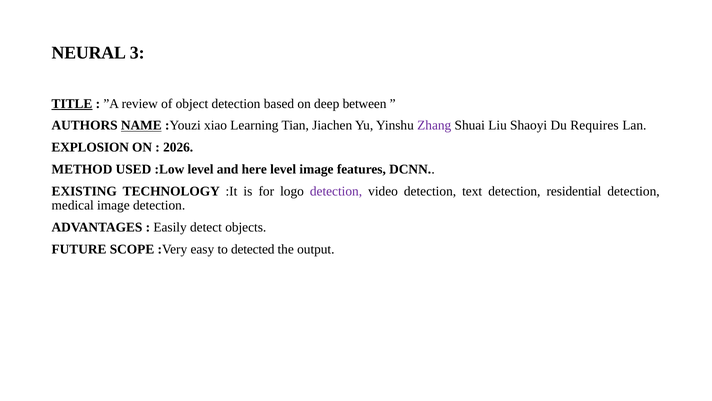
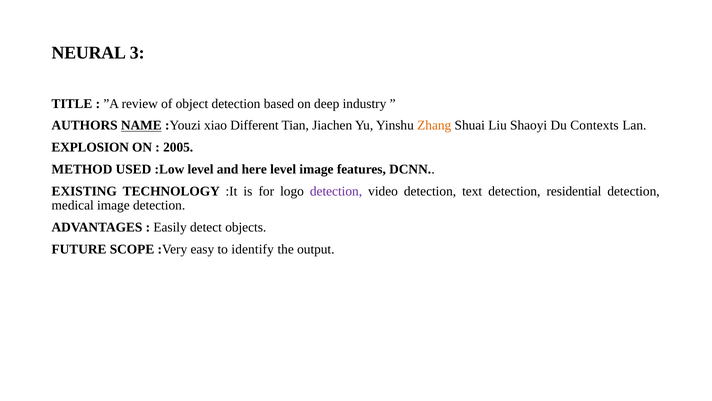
TITLE underline: present -> none
between: between -> industry
Learning: Learning -> Different
Zhang colour: purple -> orange
Requires: Requires -> Contexts
2026: 2026 -> 2005
detected: detected -> identify
